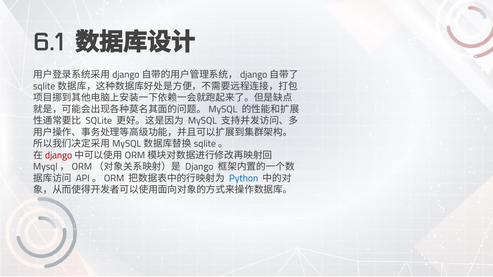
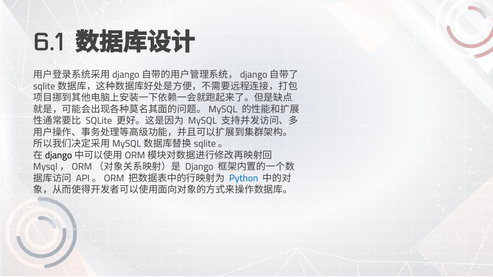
django at (59, 155) colour: red -> black
